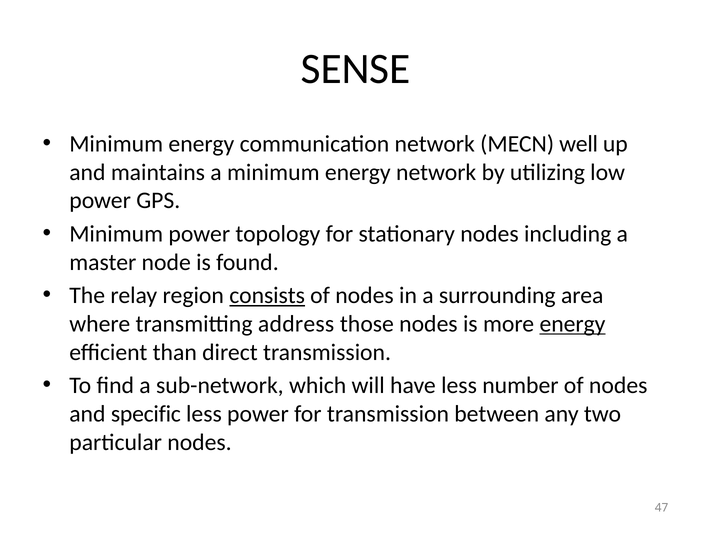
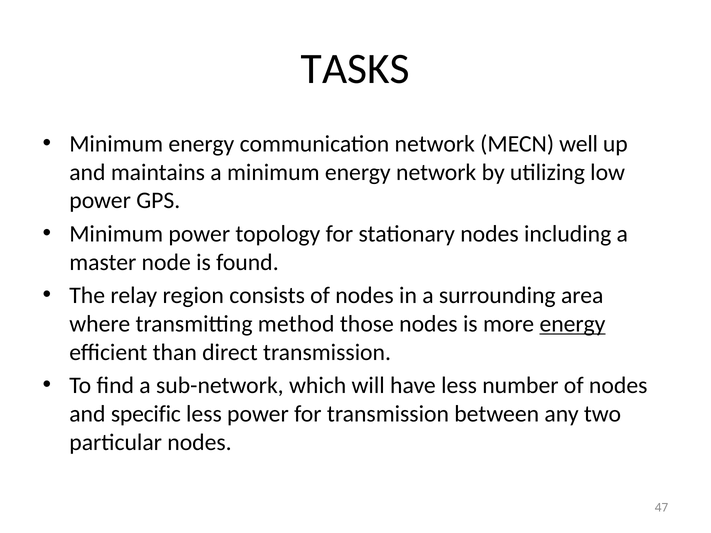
SENSE: SENSE -> TASKS
consists underline: present -> none
address: address -> method
